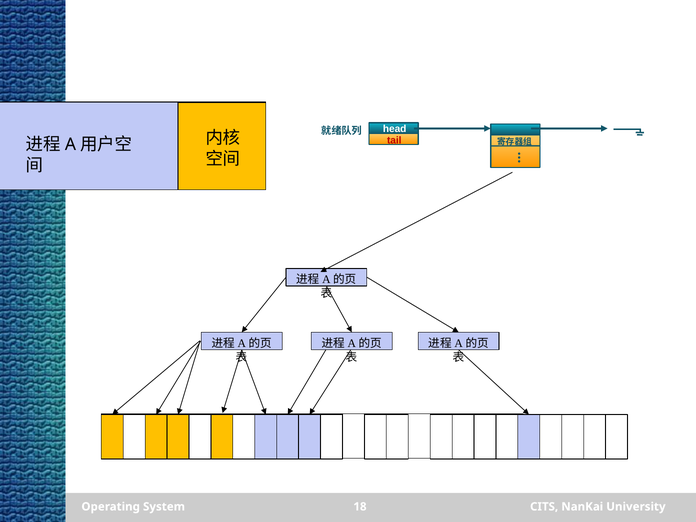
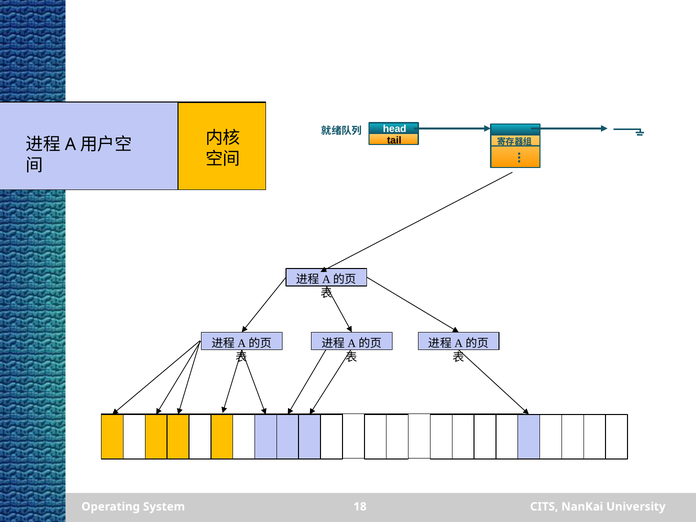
tail colour: red -> black
